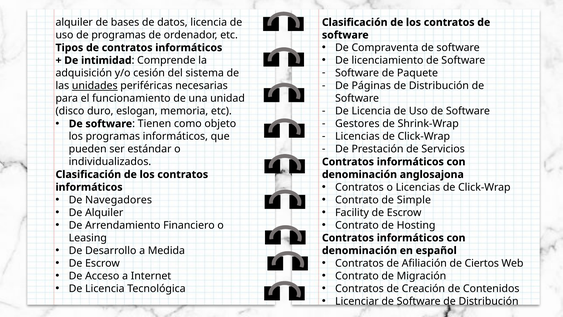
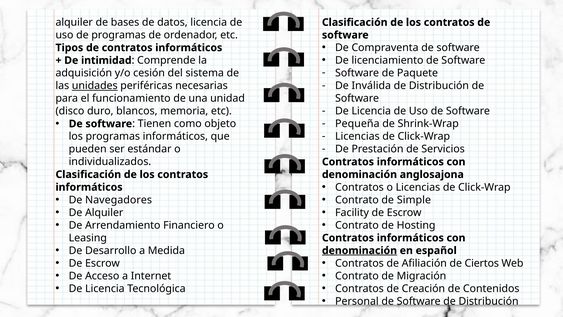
Páginas: Páginas -> Inválida
eslogan: eslogan -> blancos
Gestores: Gestores -> Pequeña
denominación at (359, 250) underline: none -> present
Licenciar: Licenciar -> Personal
